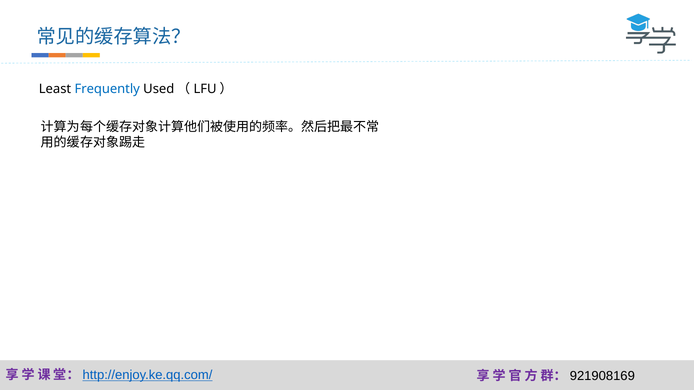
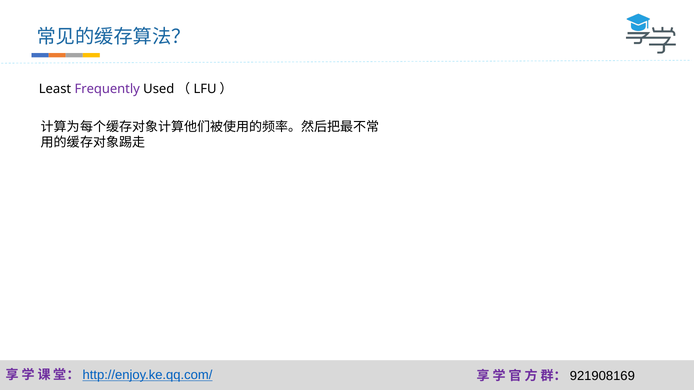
Frequently colour: blue -> purple
